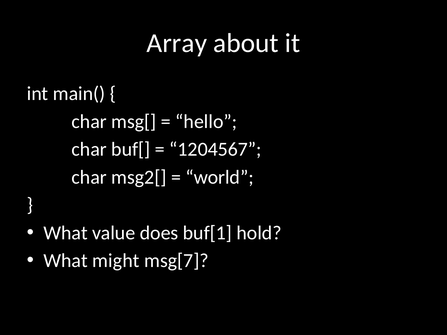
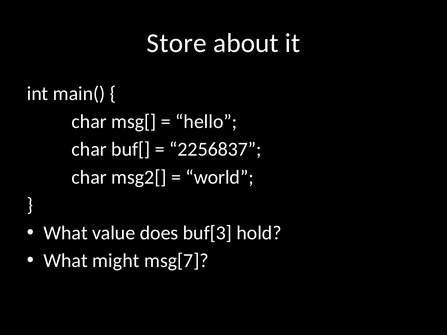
Array: Array -> Store
1204567: 1204567 -> 2256837
buf[1: buf[1 -> buf[3
